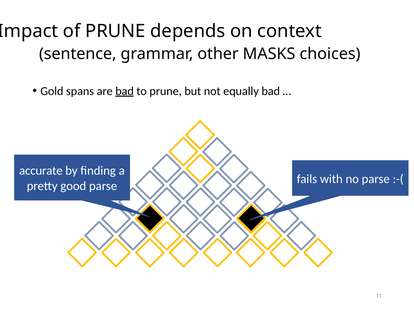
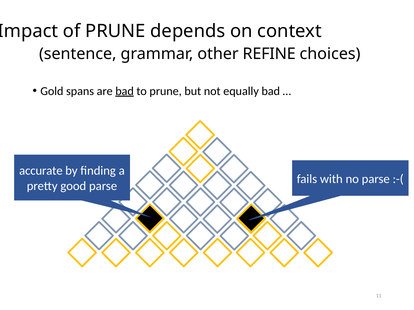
MASKS: MASKS -> REFINE
